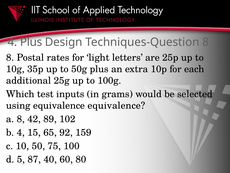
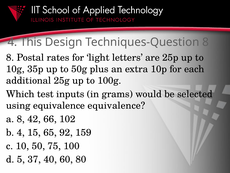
4 Plus: Plus -> This
89: 89 -> 66
87: 87 -> 37
